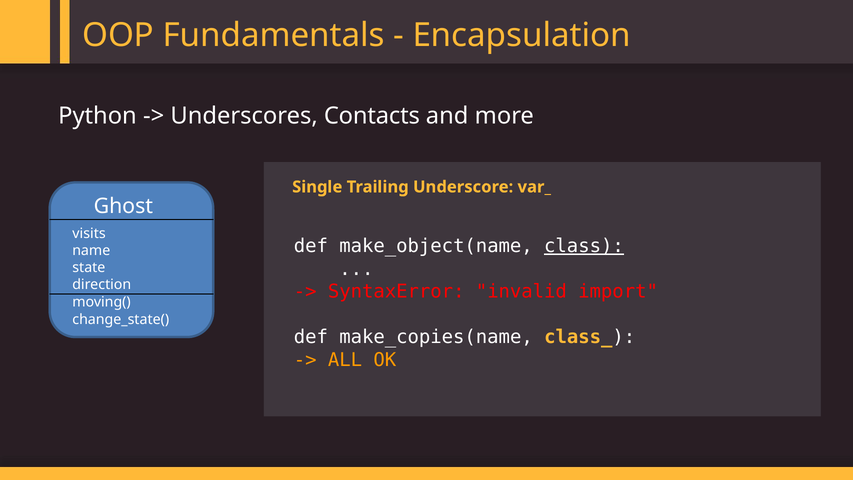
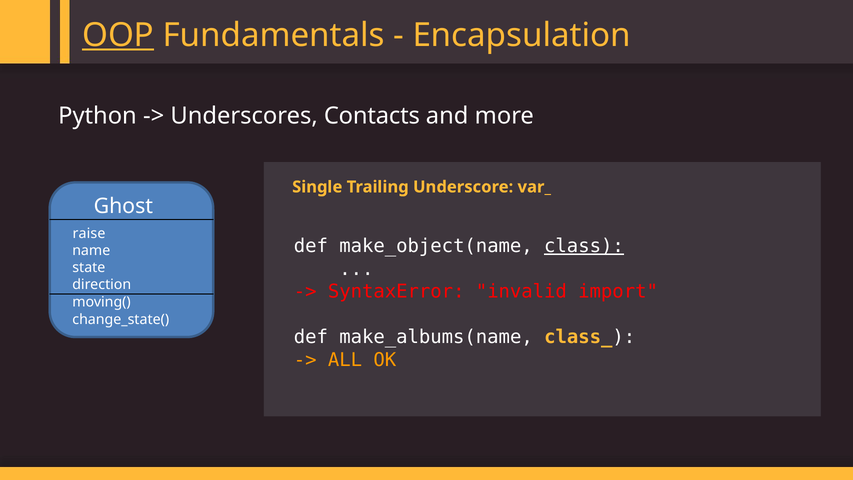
OOP underline: none -> present
visits: visits -> raise
make_copies(name: make_copies(name -> make_albums(name
